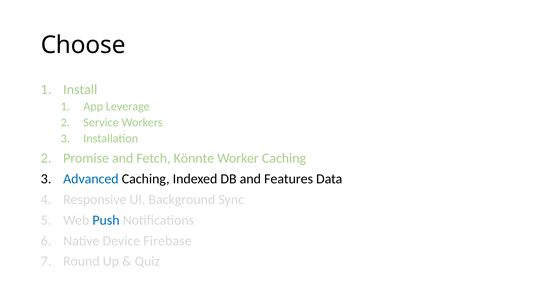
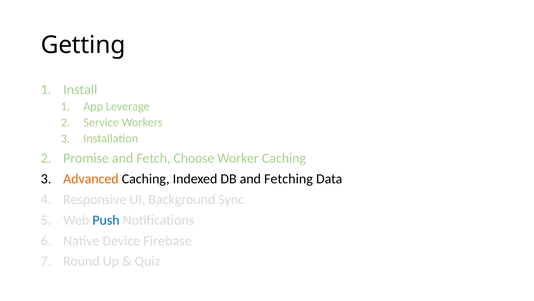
Choose: Choose -> Getting
Könnte: Könnte -> Choose
Advanced colour: blue -> orange
Features: Features -> Fetching
